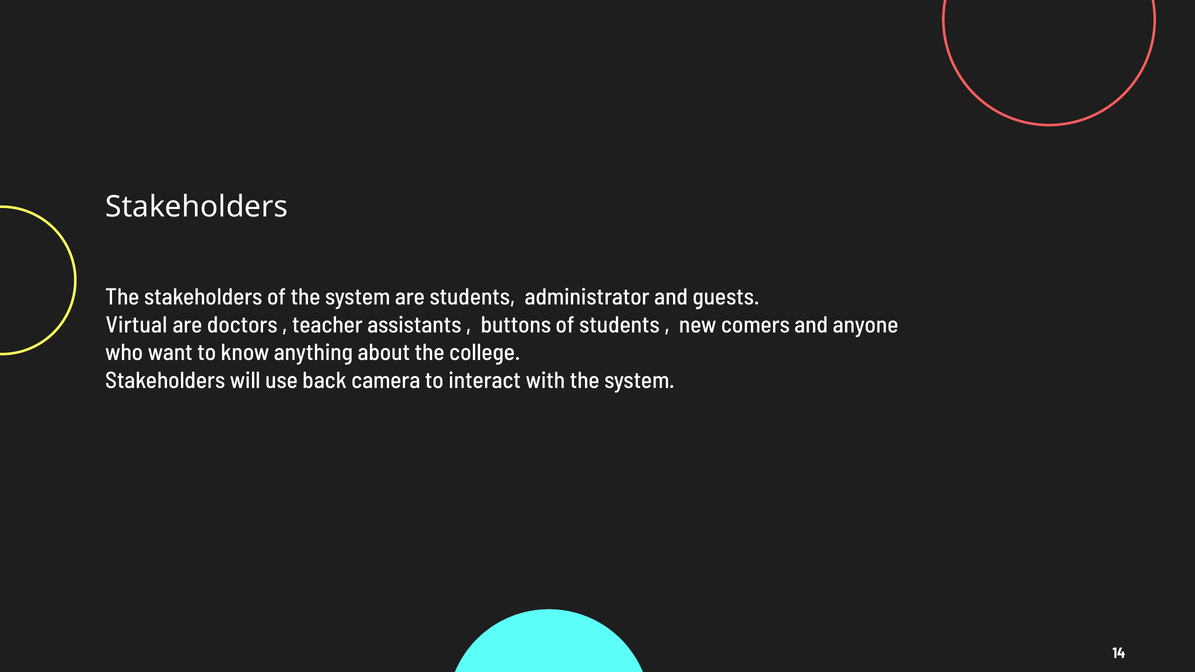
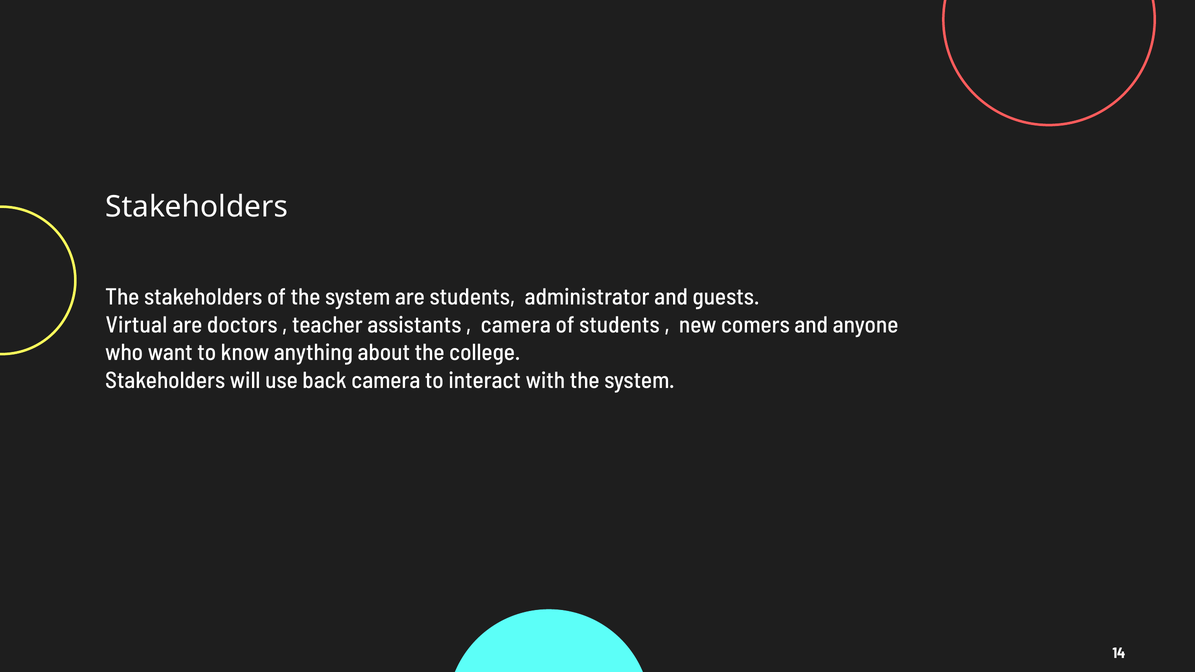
buttons at (516, 325): buttons -> camera
